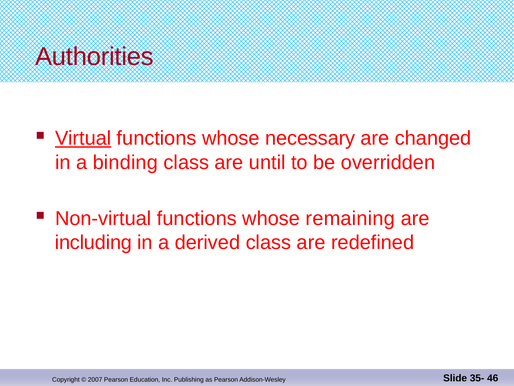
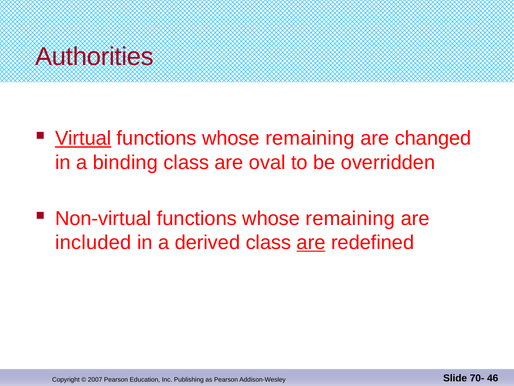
necessary at (310, 138): necessary -> remaining
until: until -> oval
including: including -> included
are at (311, 242) underline: none -> present
35-: 35- -> 70-
